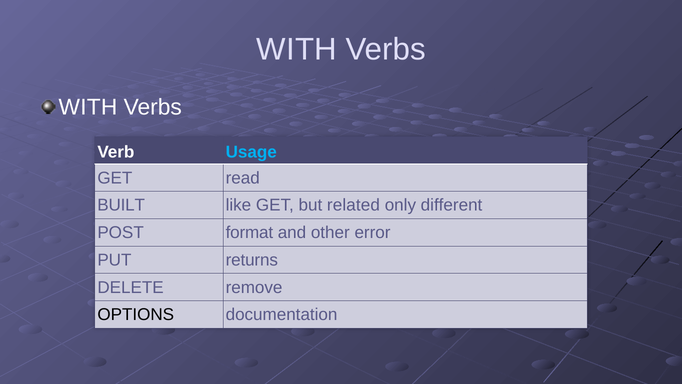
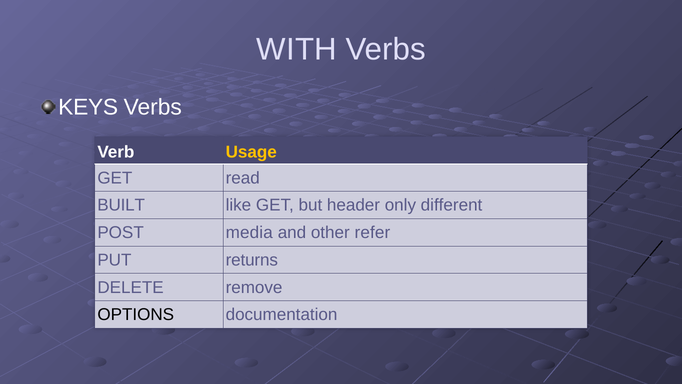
WITH at (88, 107): WITH -> KEYS
Usage colour: light blue -> yellow
related: related -> header
format: format -> media
error: error -> refer
